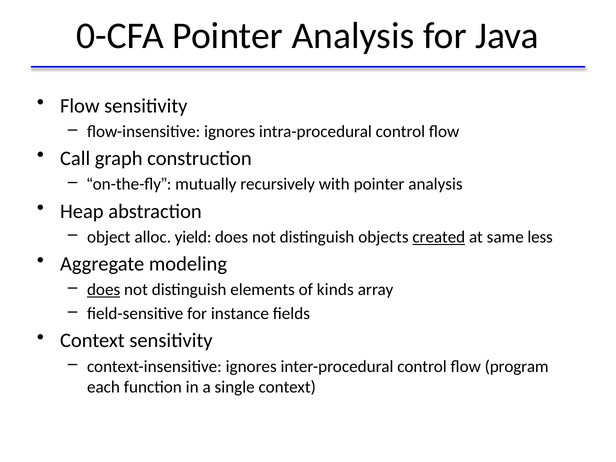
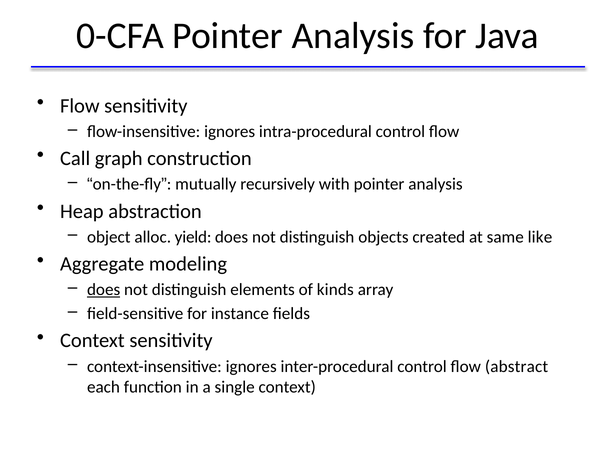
created underline: present -> none
less: less -> like
program: program -> abstract
